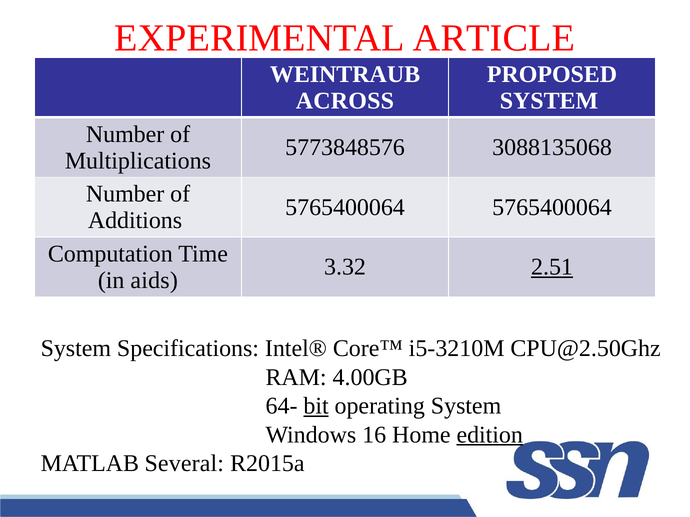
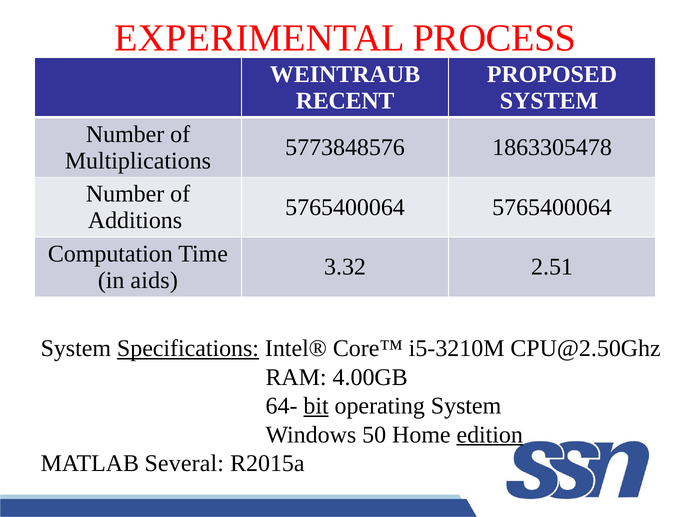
ARTICLE: ARTICLE -> PROCESS
ACROSS: ACROSS -> RECENT
3088135068: 3088135068 -> 1863305478
2.51 underline: present -> none
Specifications underline: none -> present
16: 16 -> 50
